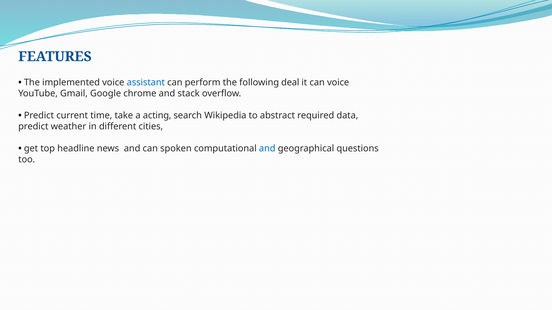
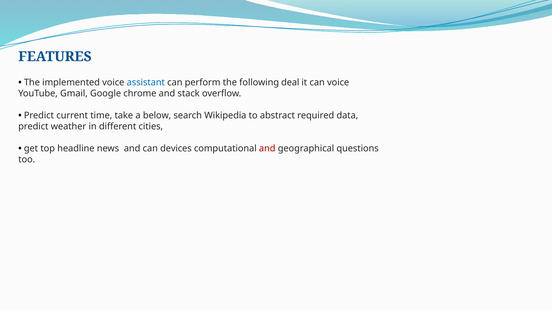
acting: acting -> below
spoken: spoken -> devices
and at (267, 149) colour: blue -> red
